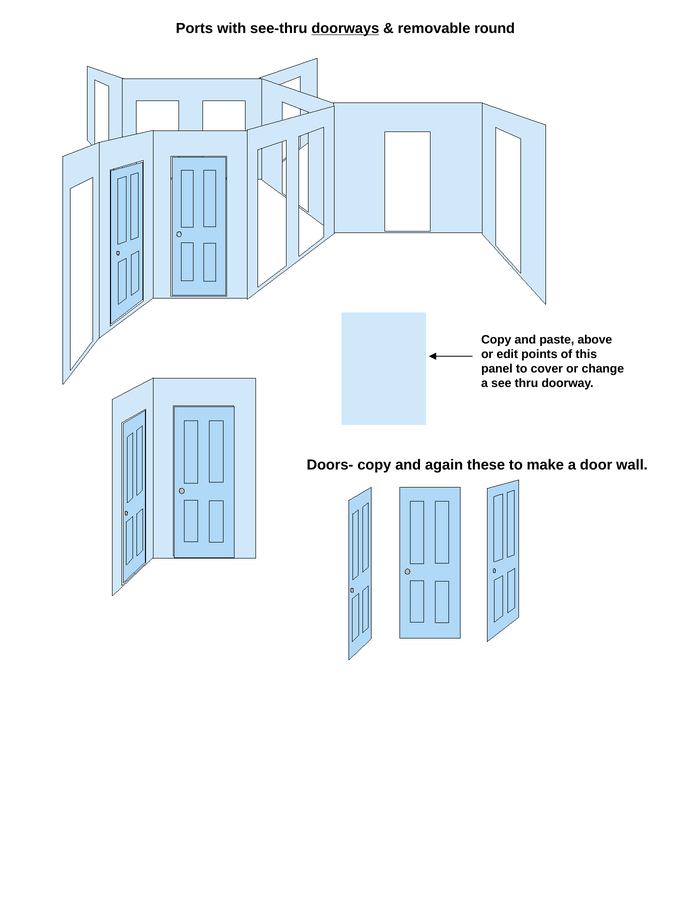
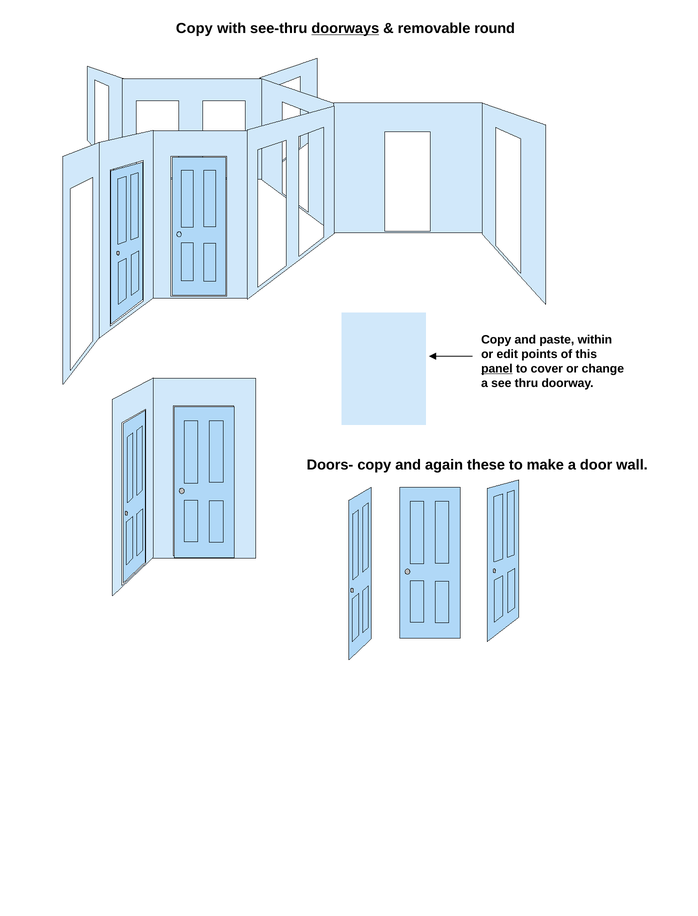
Ports at (194, 29): Ports -> Copy
above: above -> within
panel underline: none -> present
